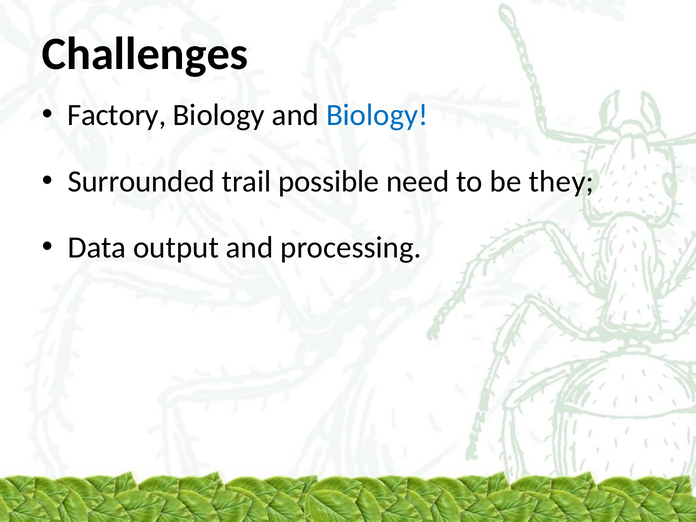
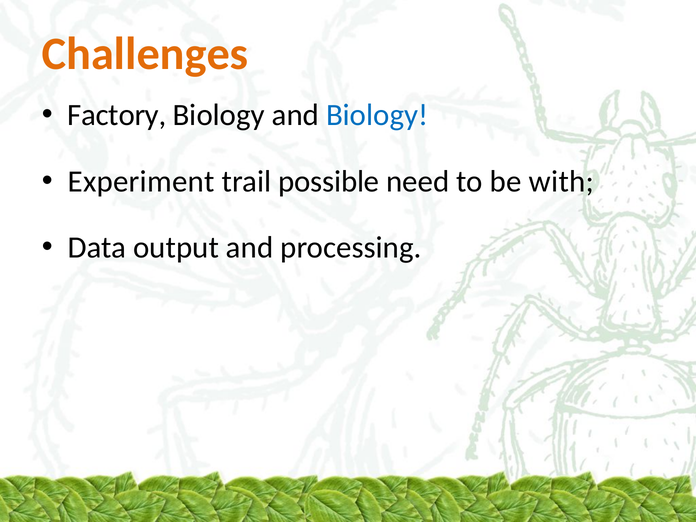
Challenges colour: black -> orange
Surrounded: Surrounded -> Experiment
they: they -> with
